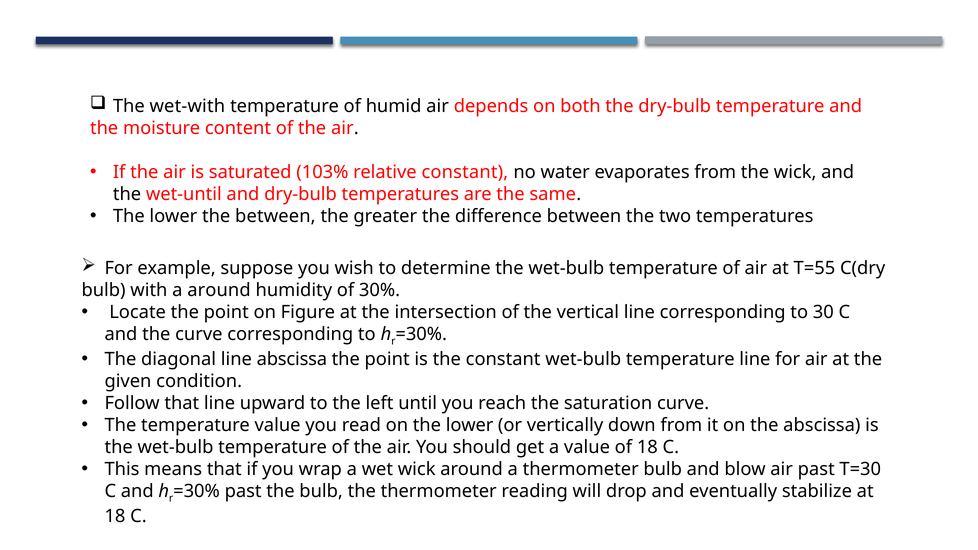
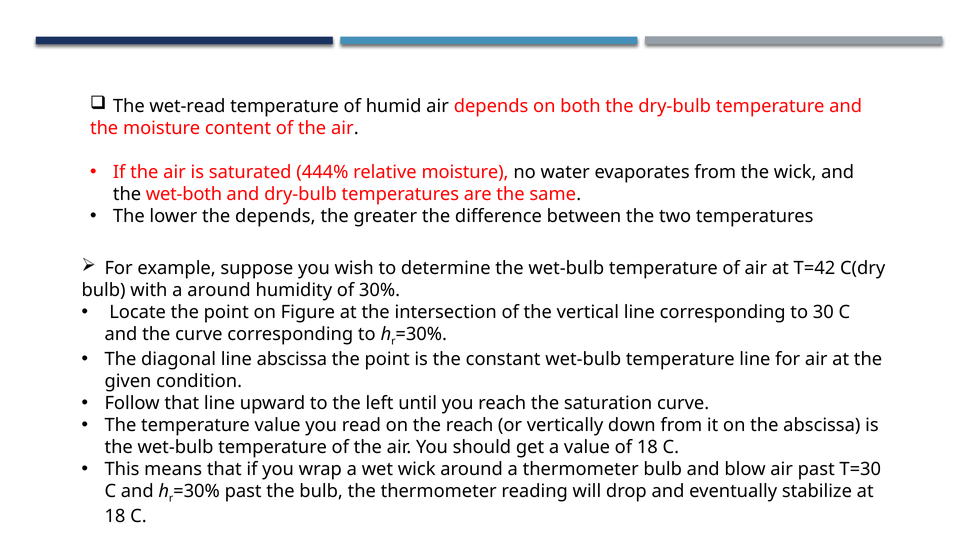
wet-with: wet-with -> wet-read
103%: 103% -> 444%
relative constant: constant -> moisture
wet-until: wet-until -> wet-both
the between: between -> depends
T=55: T=55 -> T=42
on the lower: lower -> reach
